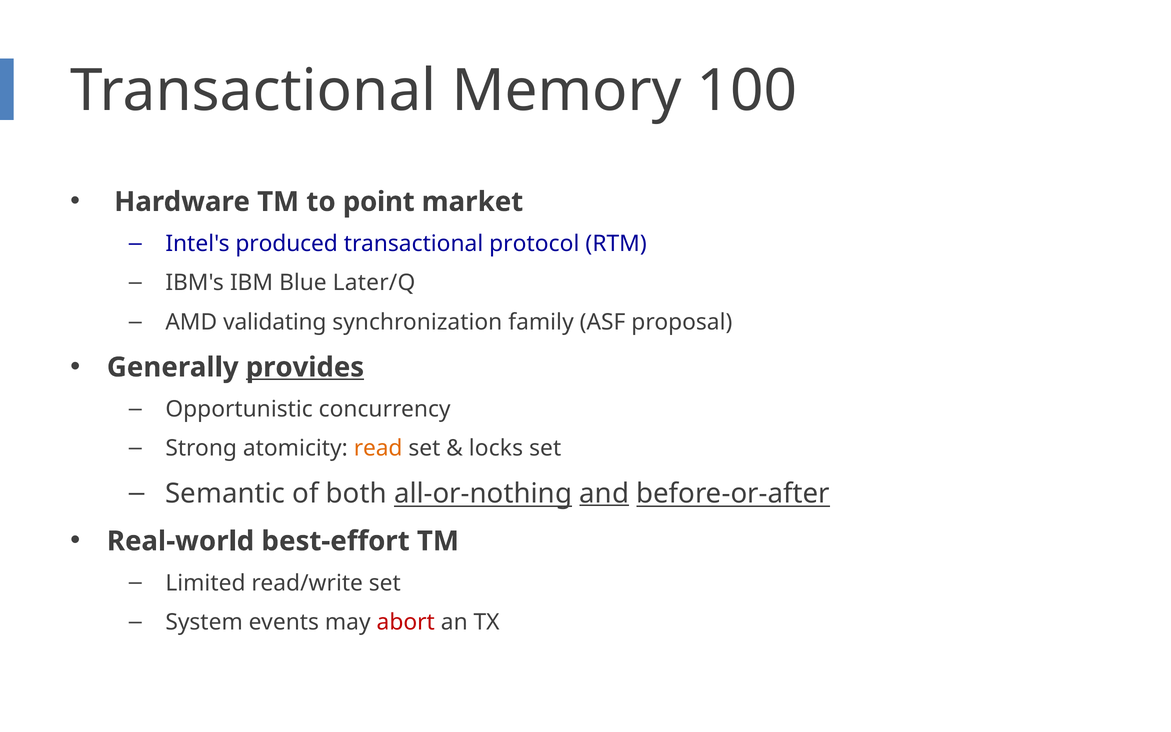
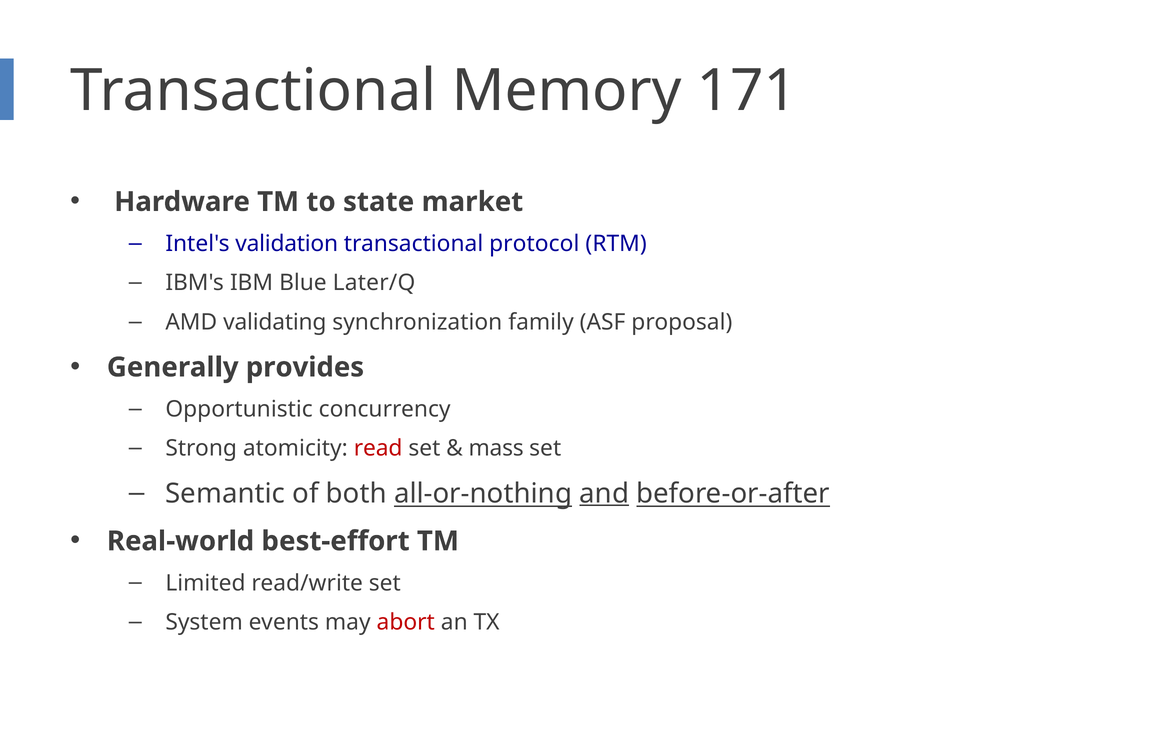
100: 100 -> 171
point: point -> state
produced: produced -> validation
provides underline: present -> none
read colour: orange -> red
locks: locks -> mass
